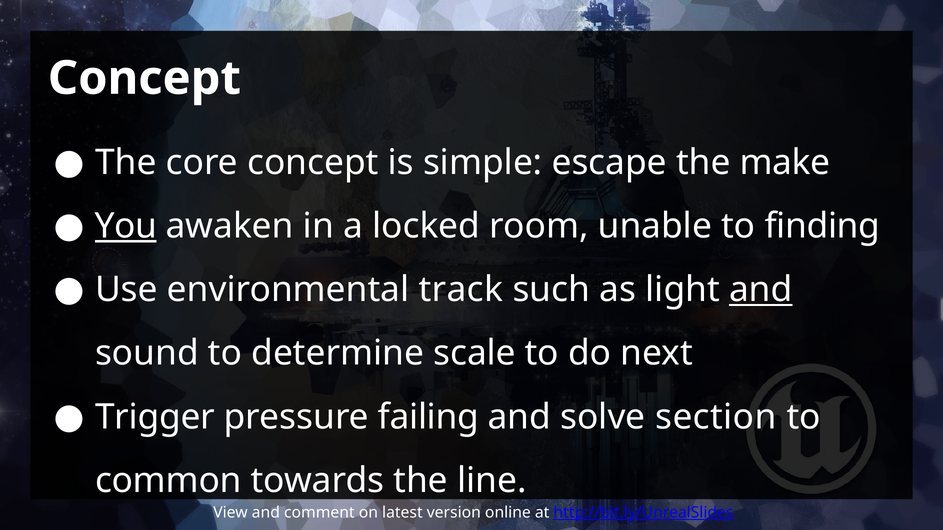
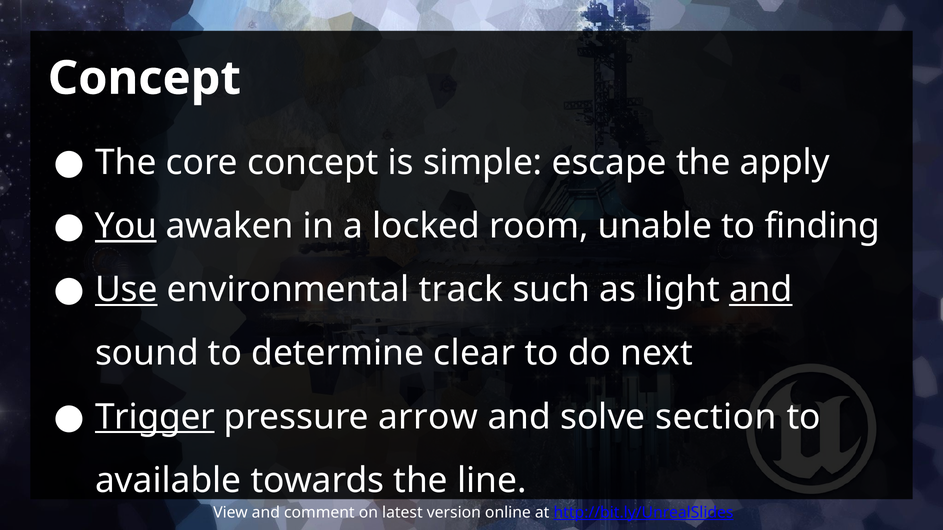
make: make -> apply
Use underline: none -> present
scale: scale -> clear
Trigger underline: none -> present
failing: failing -> arrow
common: common -> available
